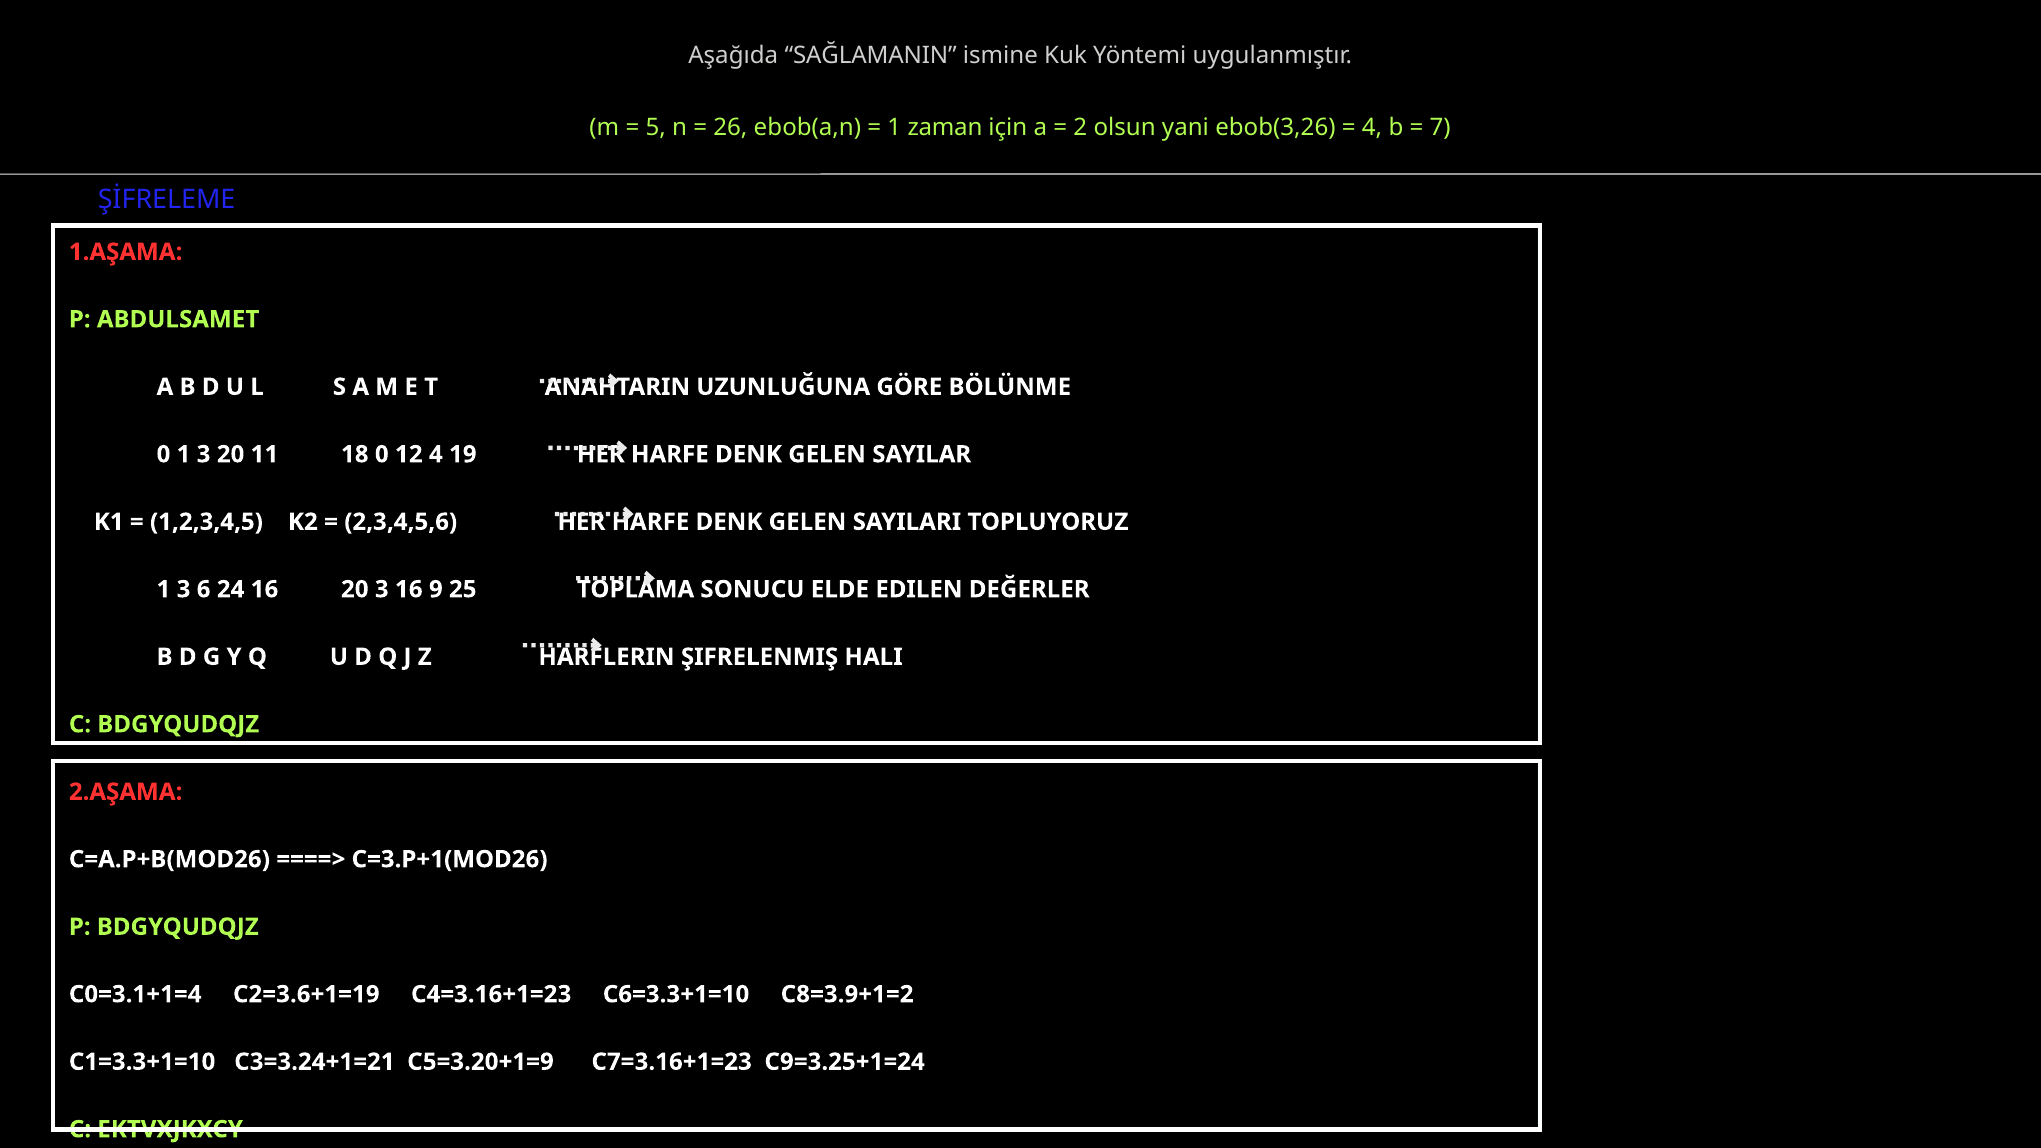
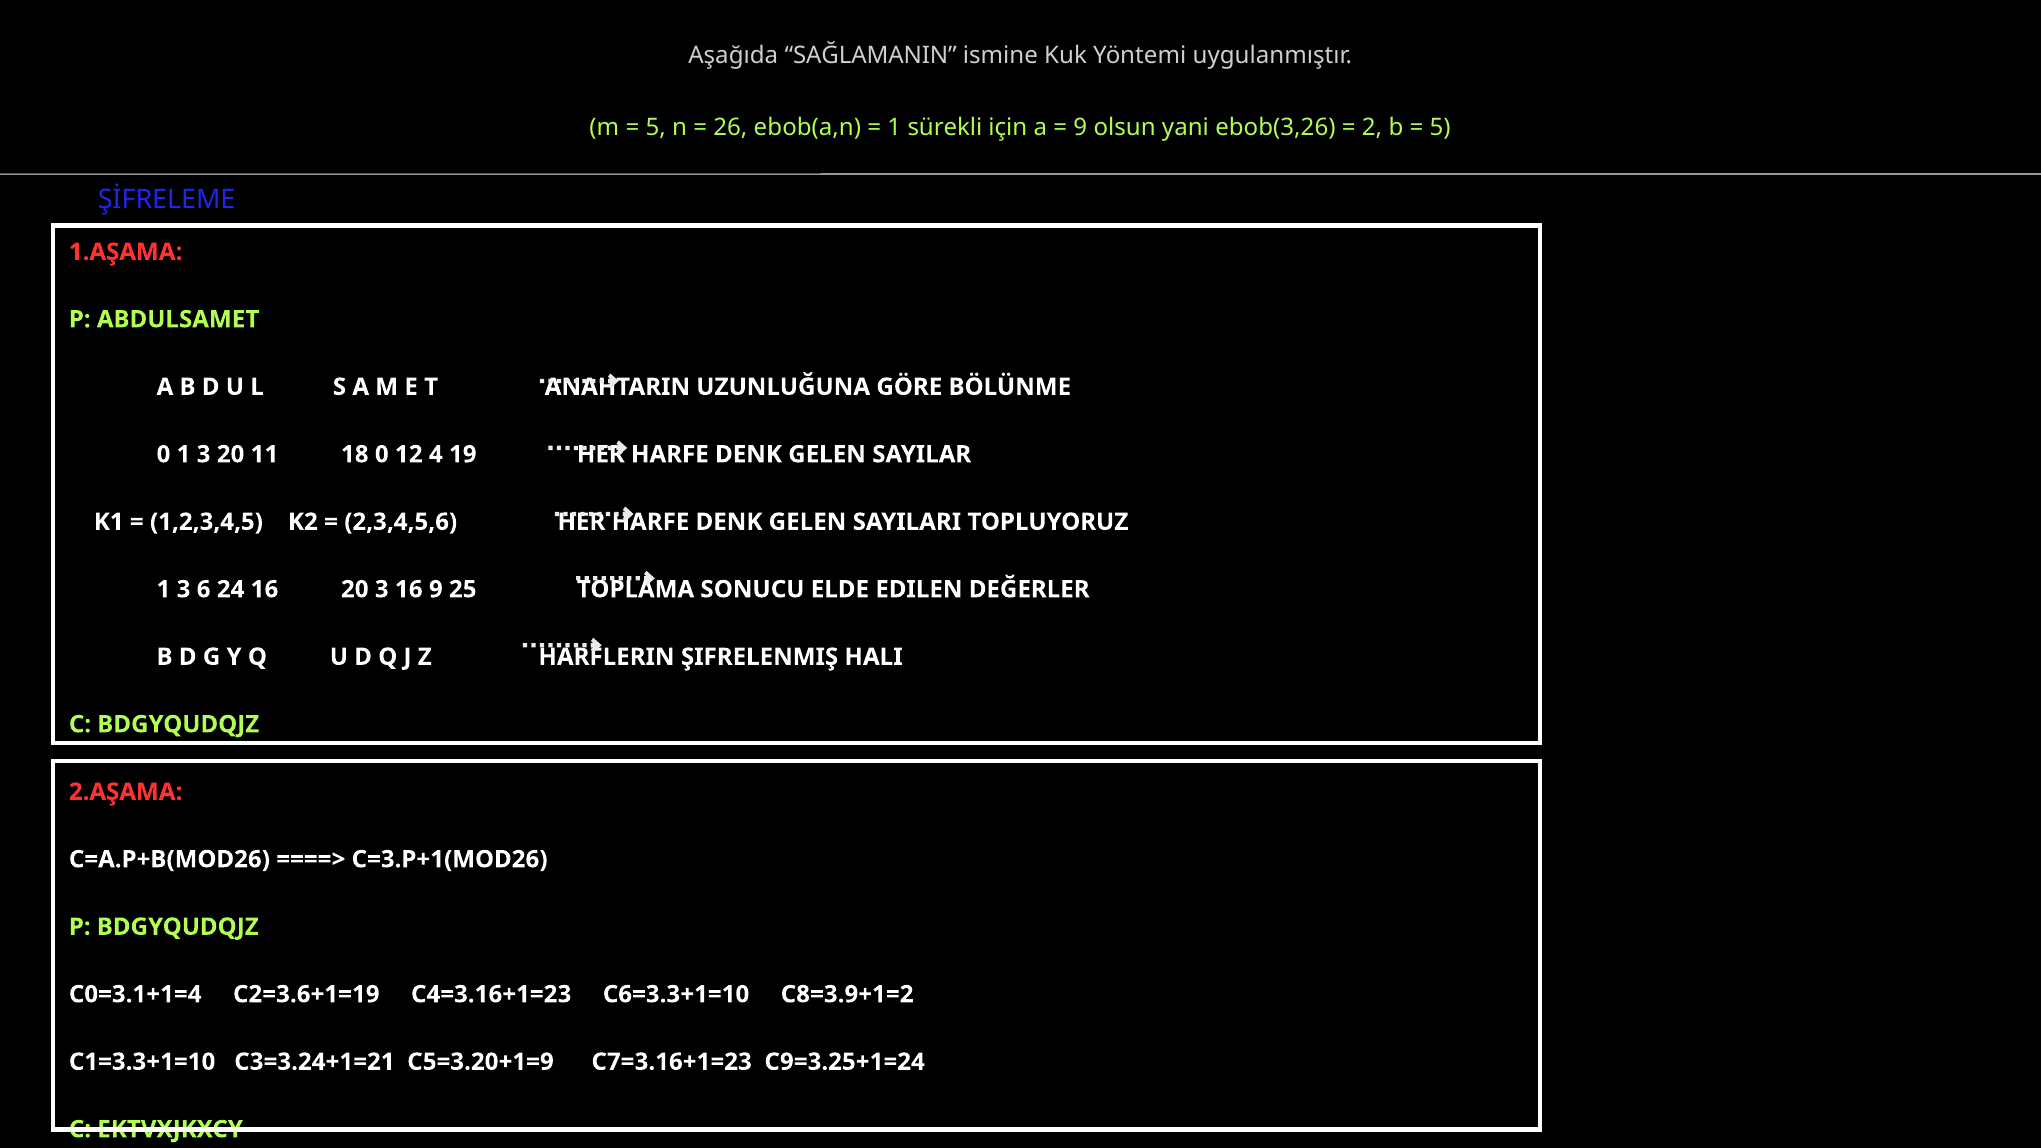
zaman: zaman -> sürekli
2 at (1080, 128): 2 -> 9
4 at (1372, 128): 4 -> 2
7 at (1440, 128): 7 -> 5
